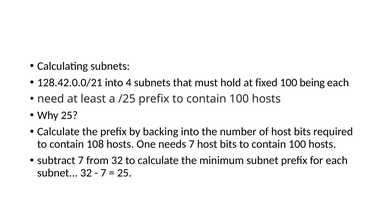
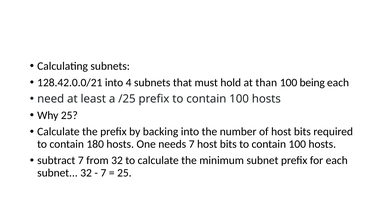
fixed: fixed -> than
108: 108 -> 180
